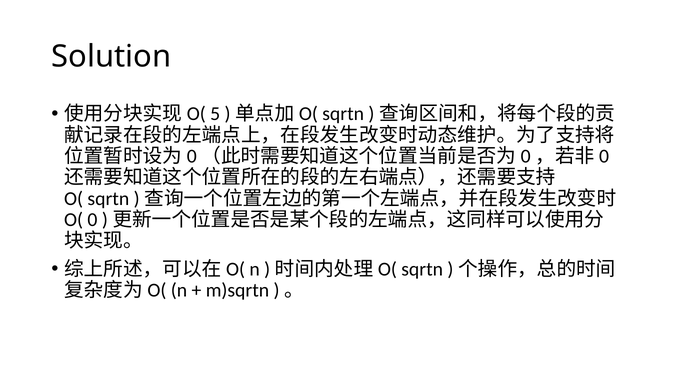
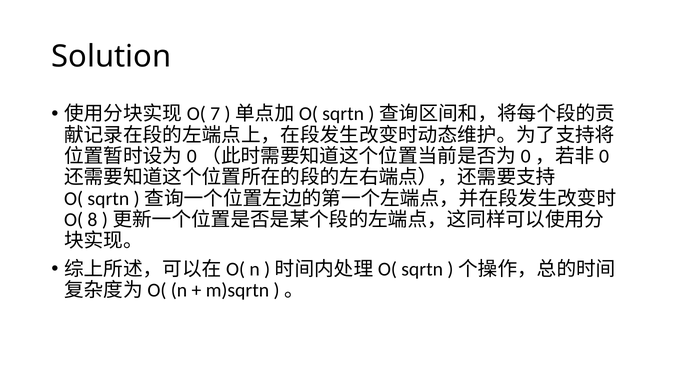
5: 5 -> 7
0: 0 -> 8
